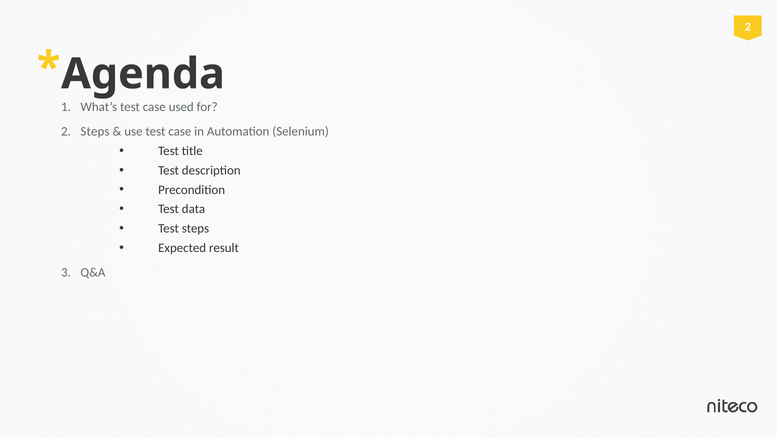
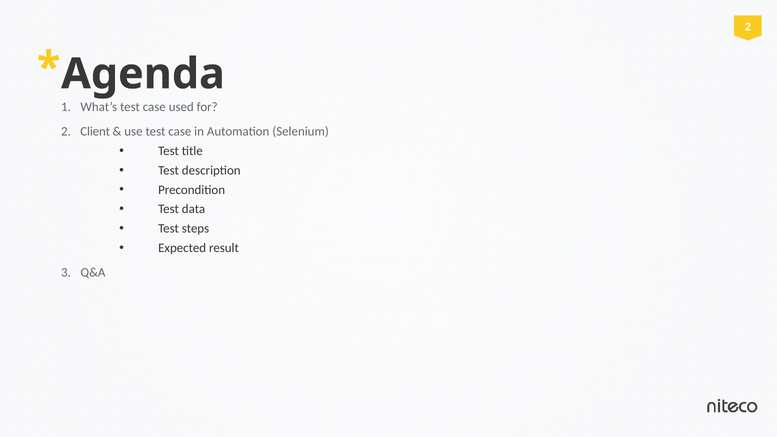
Steps at (95, 132): Steps -> Client
